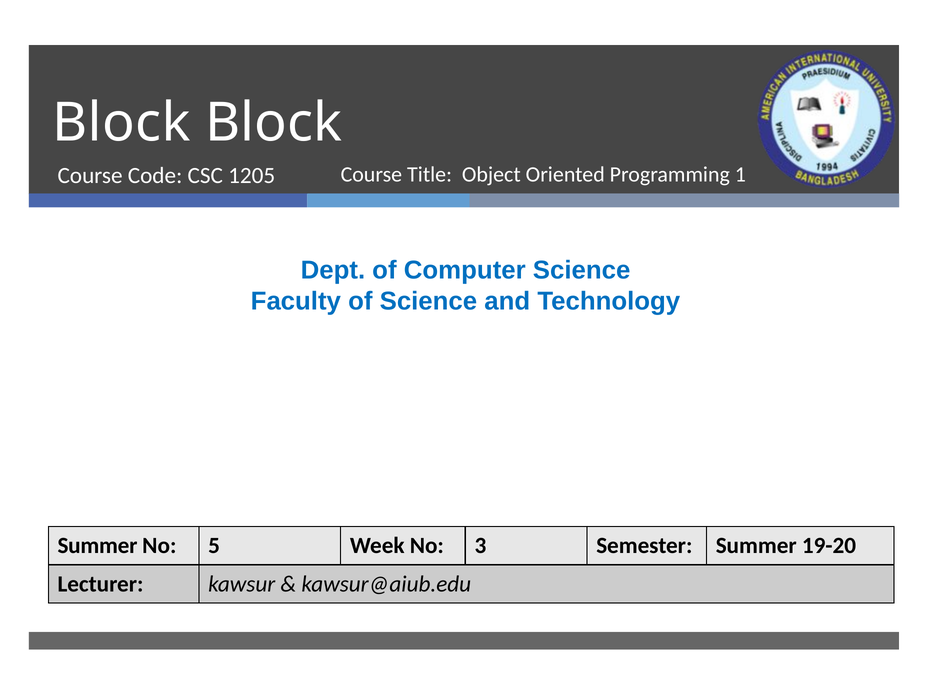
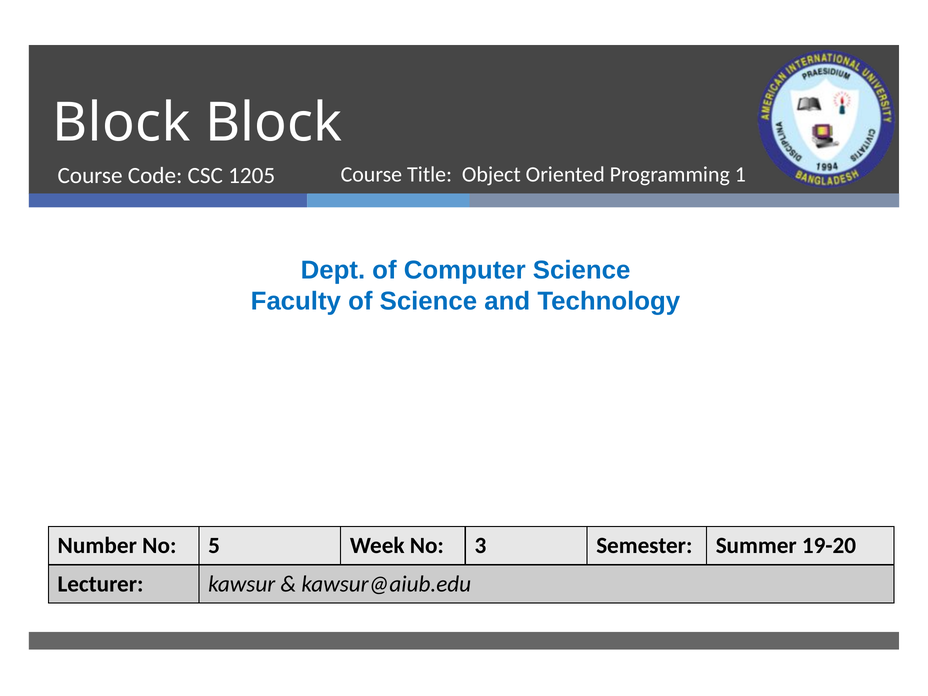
Summer at (97, 545): Summer -> Number
